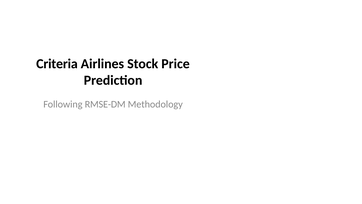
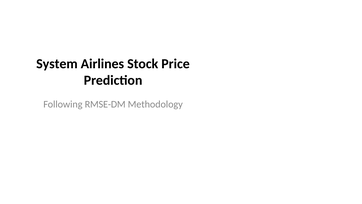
Criteria: Criteria -> System
